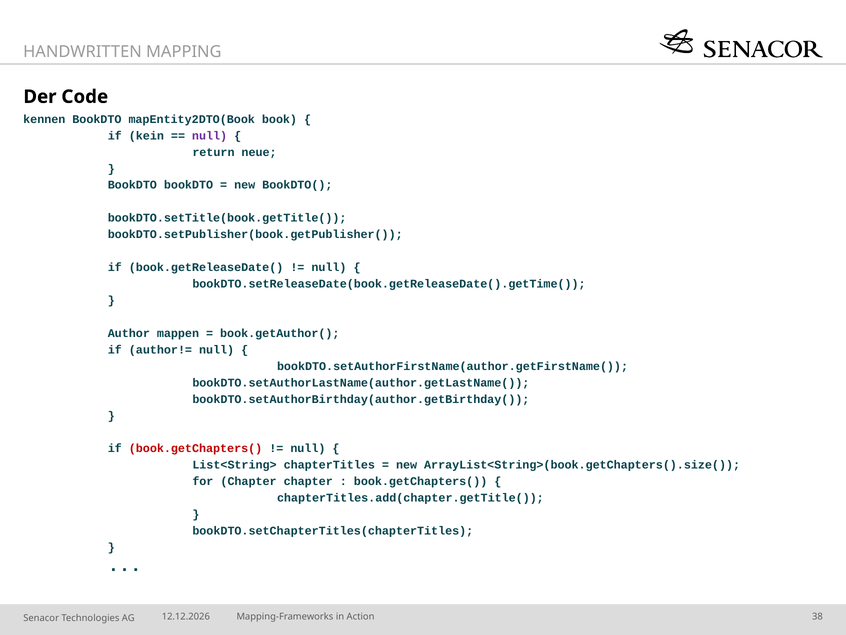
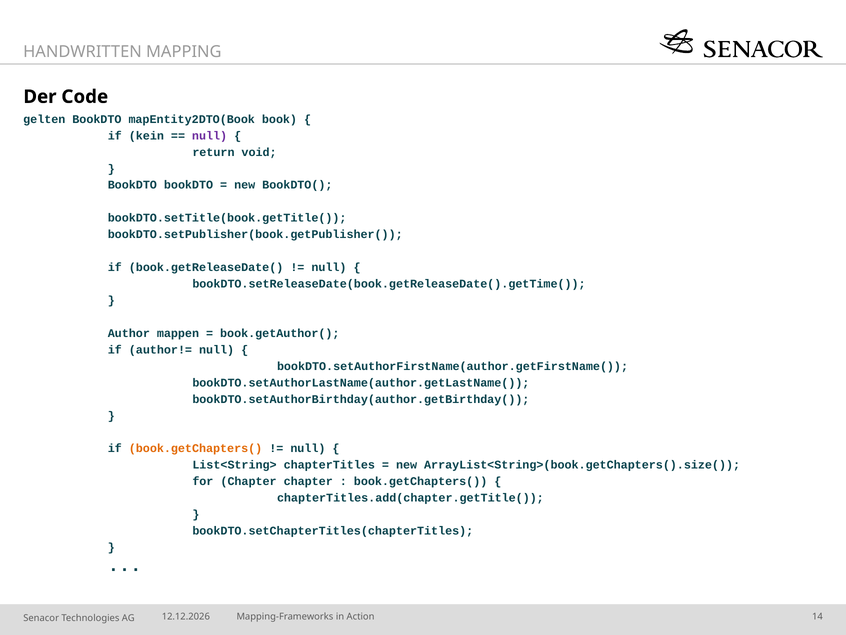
kennen: kennen -> gelten
neue: neue -> void
book.getChapters( at (196, 448) colour: red -> orange
38: 38 -> 14
